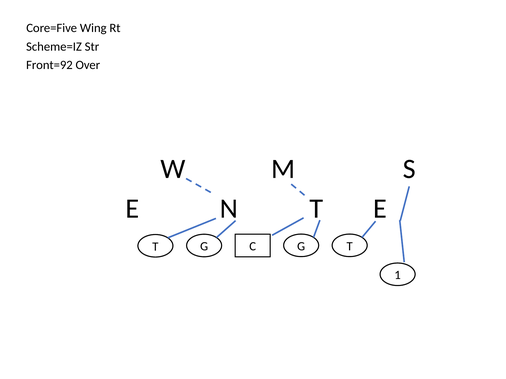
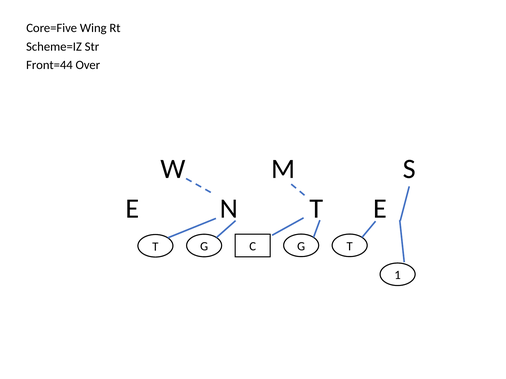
Front=92: Front=92 -> Front=44
